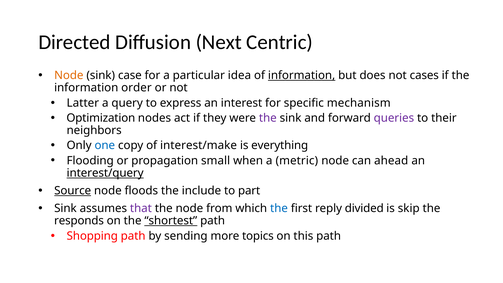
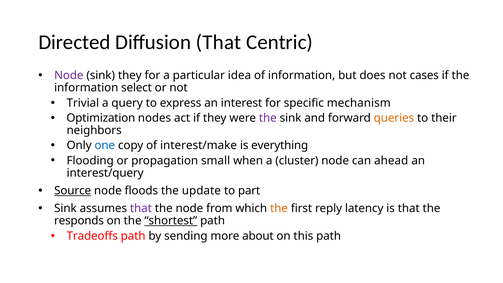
Diffusion Next: Next -> That
Node at (69, 75) colour: orange -> purple
sink case: case -> they
information at (302, 75) underline: present -> none
order: order -> select
Latter: Latter -> Trivial
queries colour: purple -> orange
metric: metric -> cluster
interest/query underline: present -> none
include: include -> update
the at (279, 208) colour: blue -> orange
divided: divided -> latency
is skip: skip -> that
Shopping: Shopping -> Tradeoffs
topics: topics -> about
